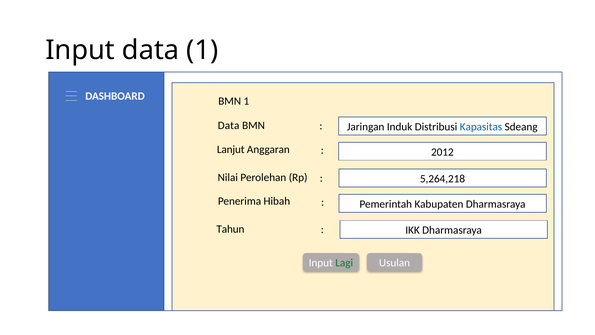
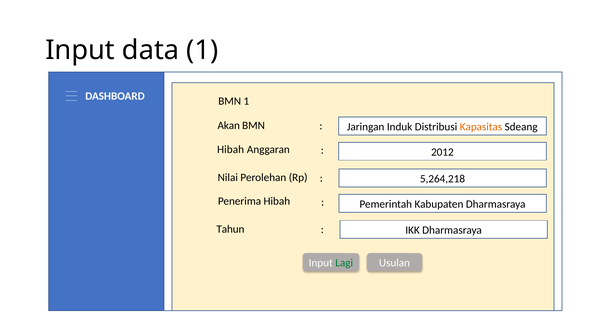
Data at (229, 125): Data -> Akan
Kapasitas colour: blue -> orange
Lanjut at (231, 150): Lanjut -> Hibah
